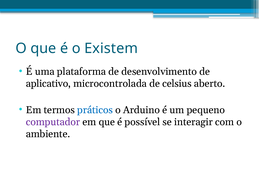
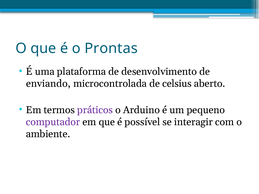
Existem: Existem -> Prontas
aplicativo: aplicativo -> enviando
práticos colour: blue -> purple
